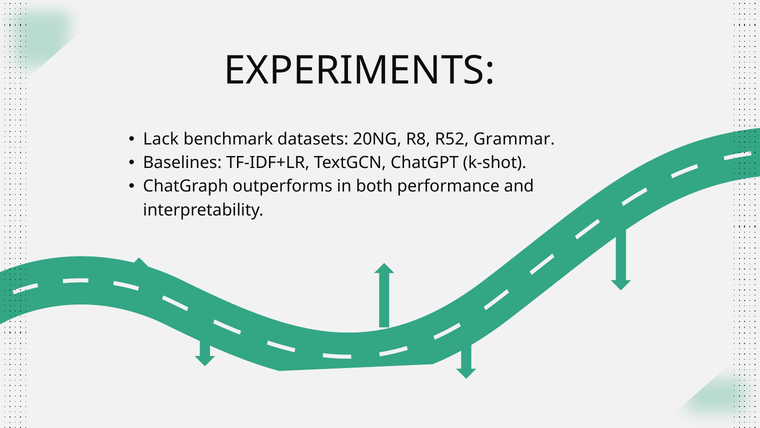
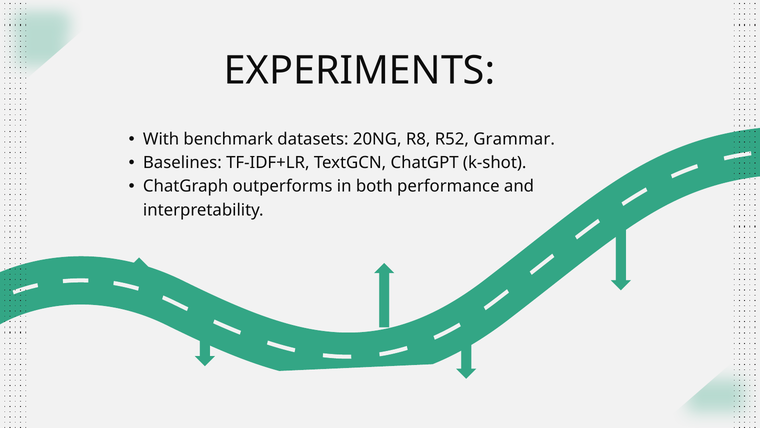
Lack: Lack -> With
